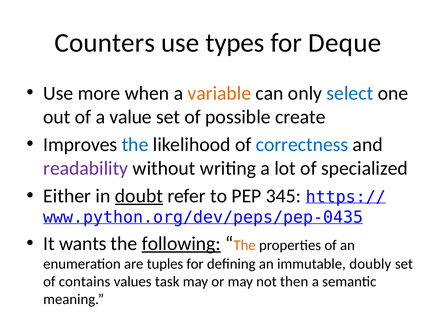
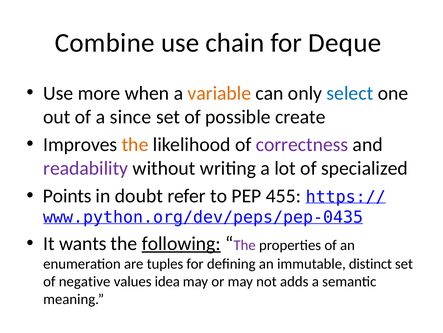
Counters: Counters -> Combine
types: types -> chain
value: value -> since
the at (135, 144) colour: blue -> orange
correctness colour: blue -> purple
Either: Either -> Points
doubt underline: present -> none
345: 345 -> 455
The at (245, 245) colour: orange -> purple
doubly: doubly -> distinct
contains: contains -> negative
task: task -> idea
then: then -> adds
